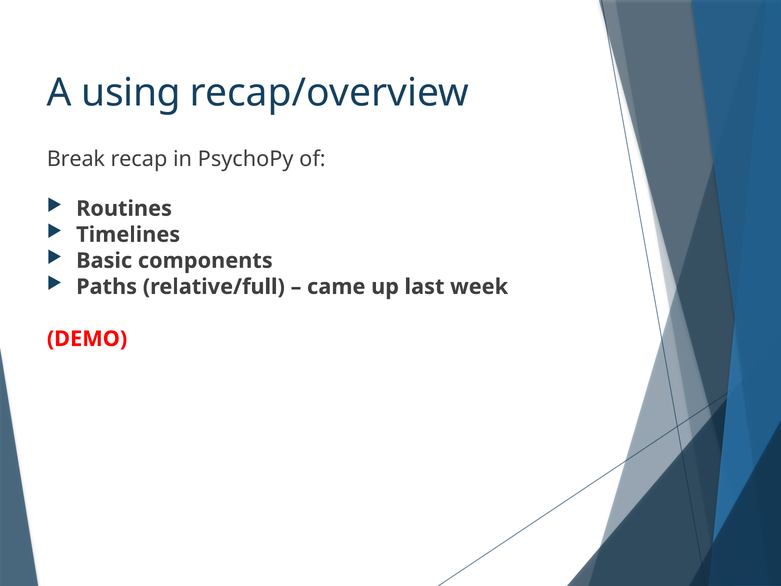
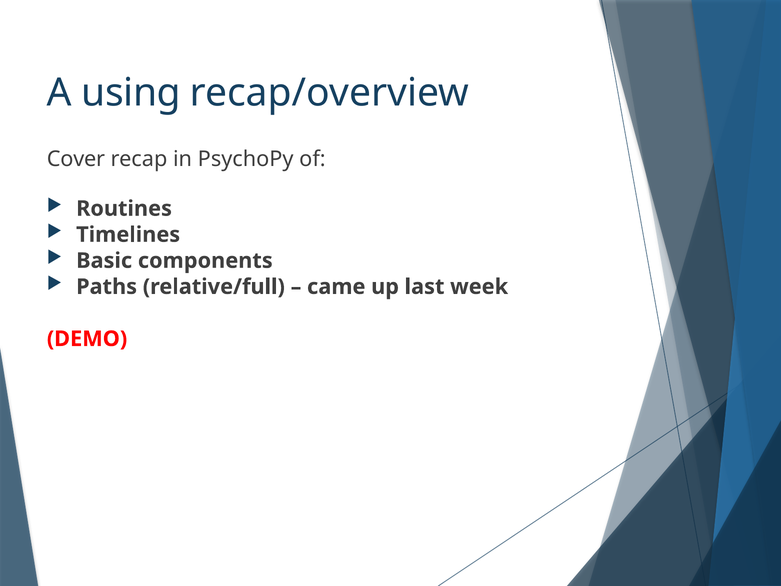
Break: Break -> Cover
